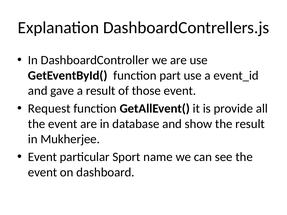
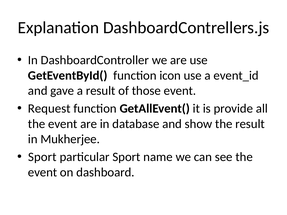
part: part -> icon
Event at (42, 157): Event -> Sport
